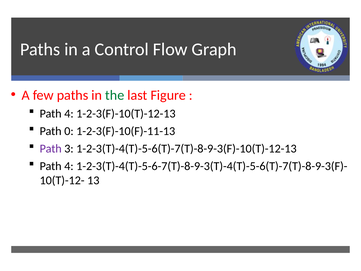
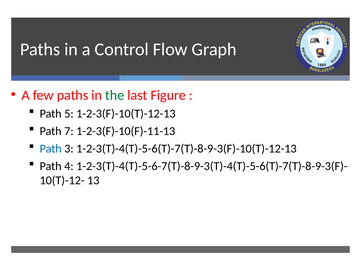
4 at (69, 114): 4 -> 5
0: 0 -> 7
Path at (51, 148) colour: purple -> blue
